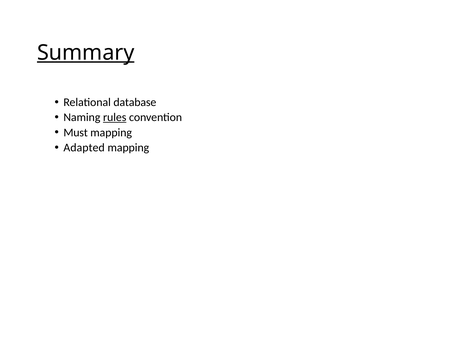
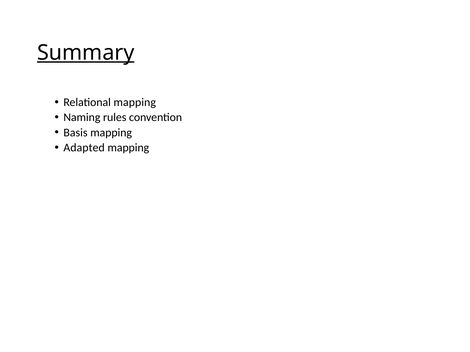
Relational database: database -> mapping
rules underline: present -> none
Must: Must -> Basis
